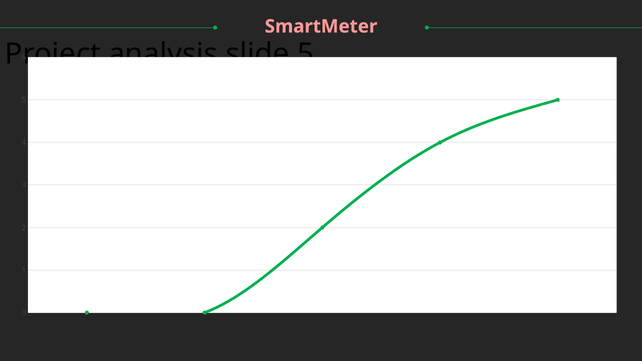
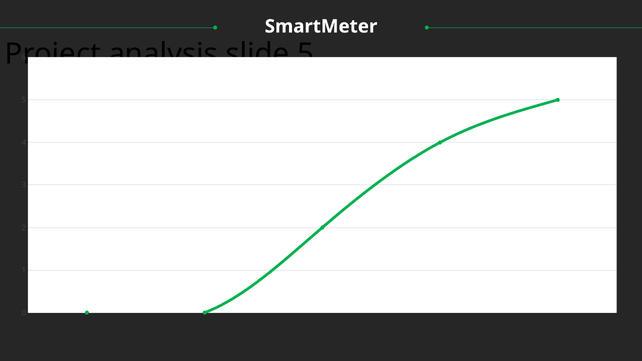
SmartMeter colour: pink -> white
